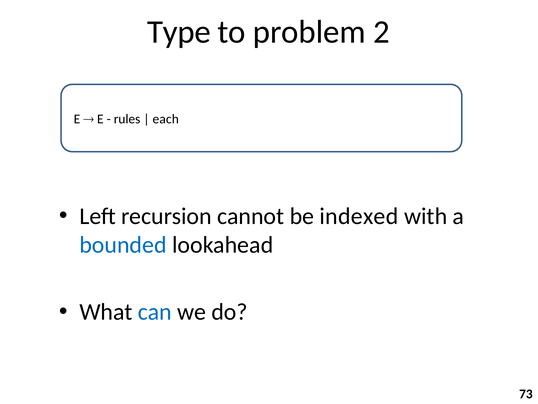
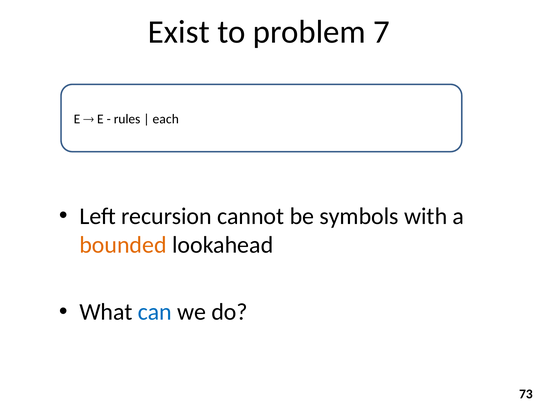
Type: Type -> Exist
2: 2 -> 7
indexed: indexed -> symbols
bounded colour: blue -> orange
